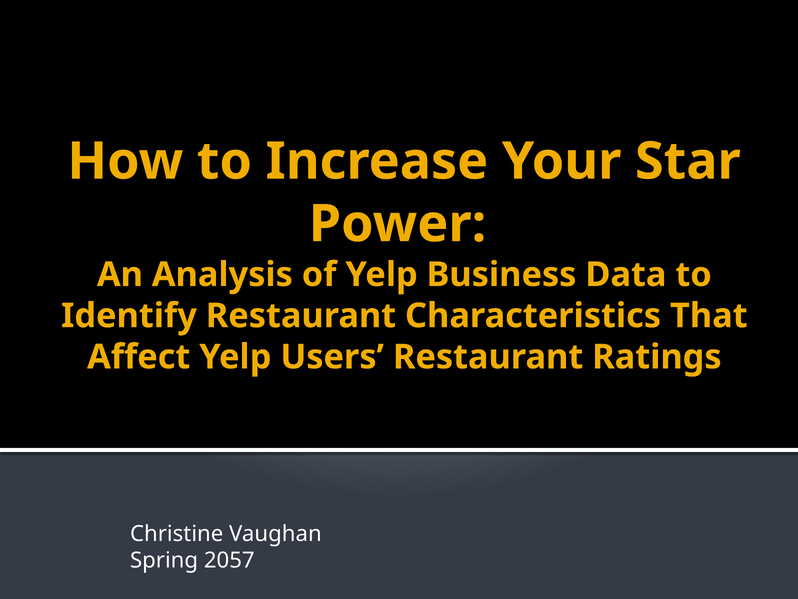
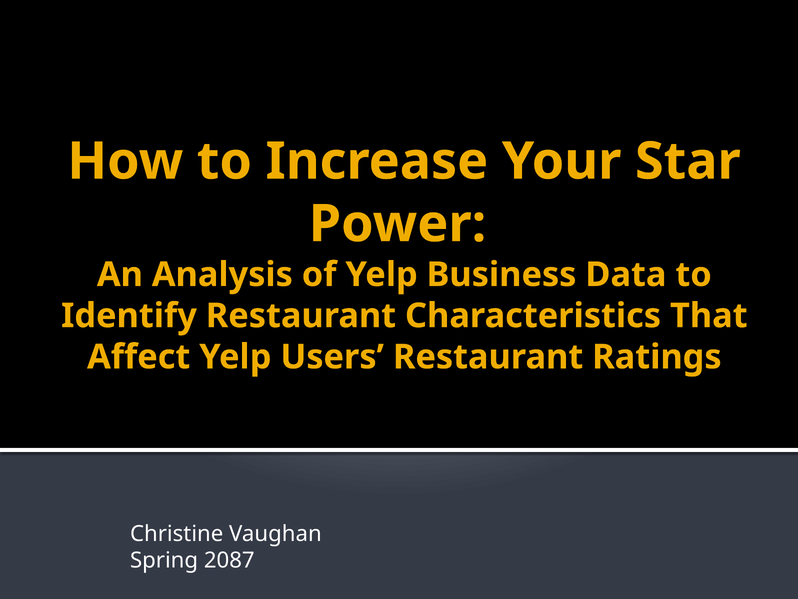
2057: 2057 -> 2087
